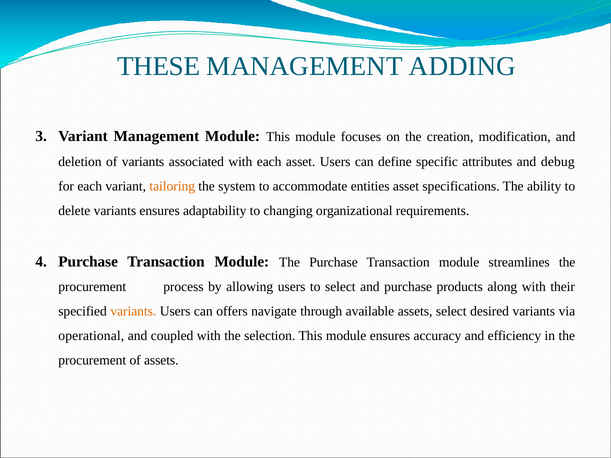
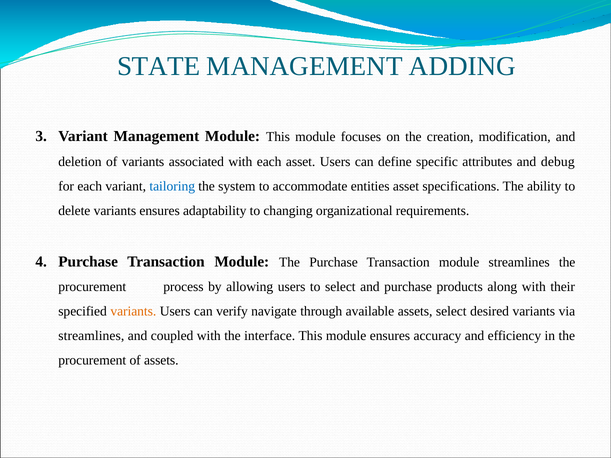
THESE: THESE -> STATE
tailoring colour: orange -> blue
offers: offers -> verify
operational at (91, 336): operational -> streamlines
selection: selection -> interface
